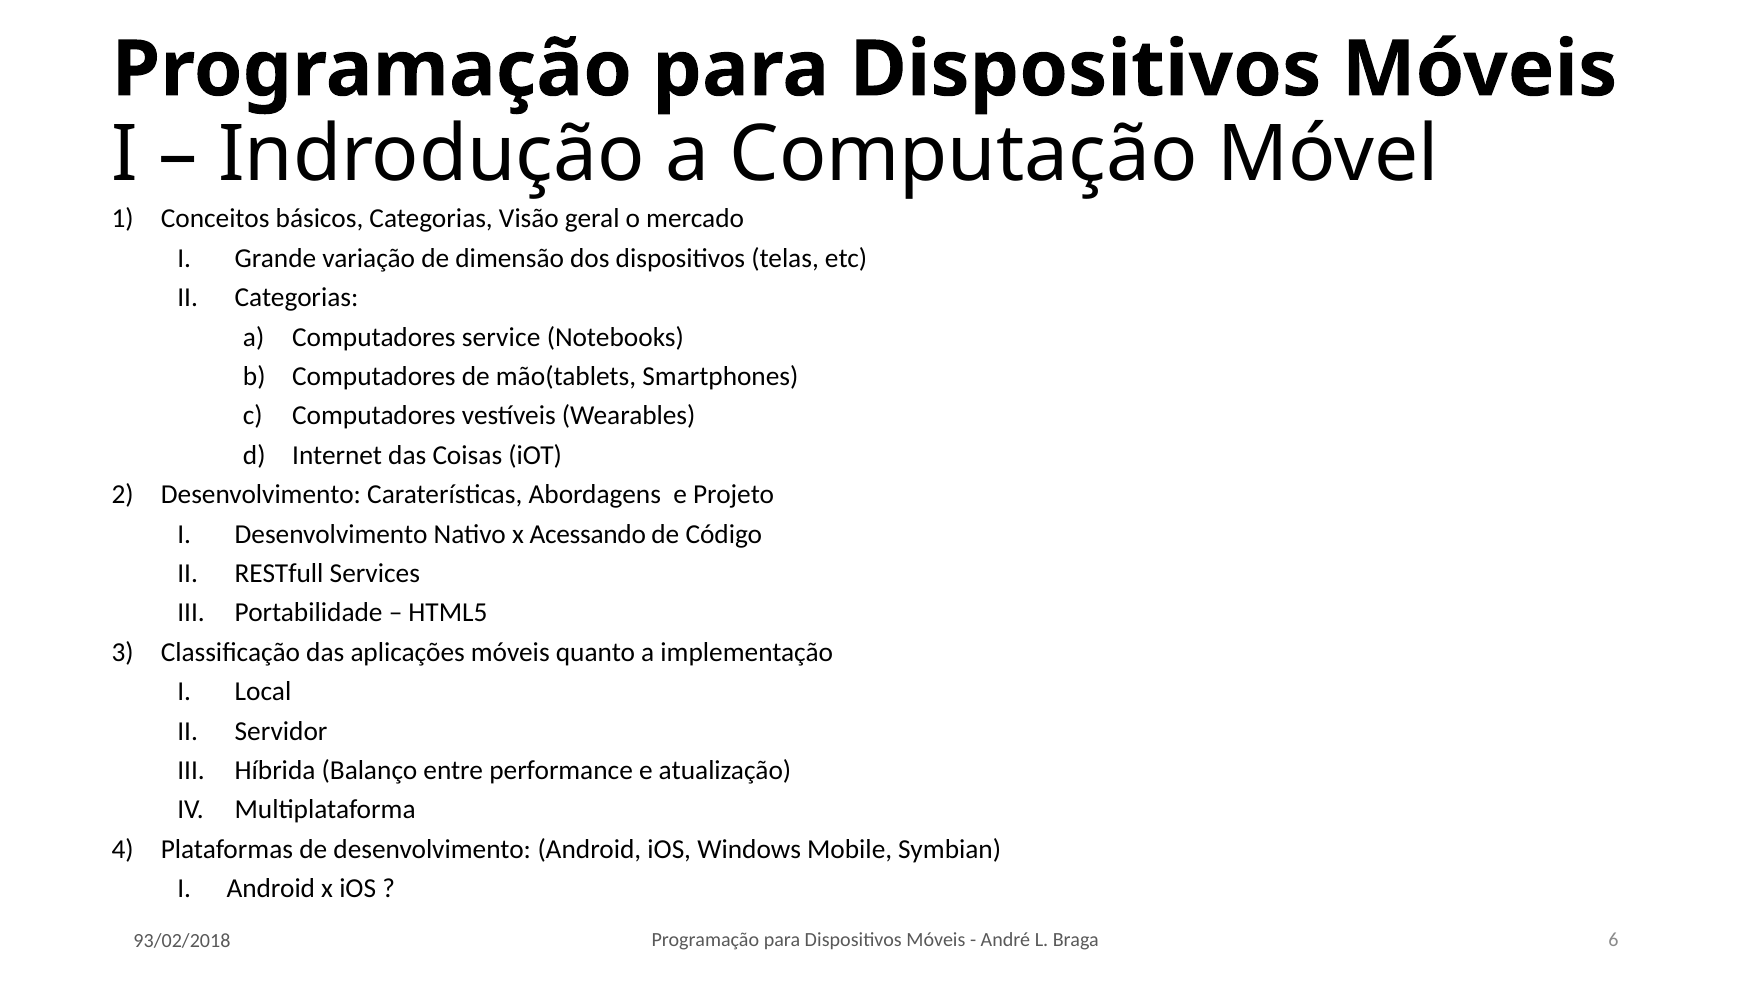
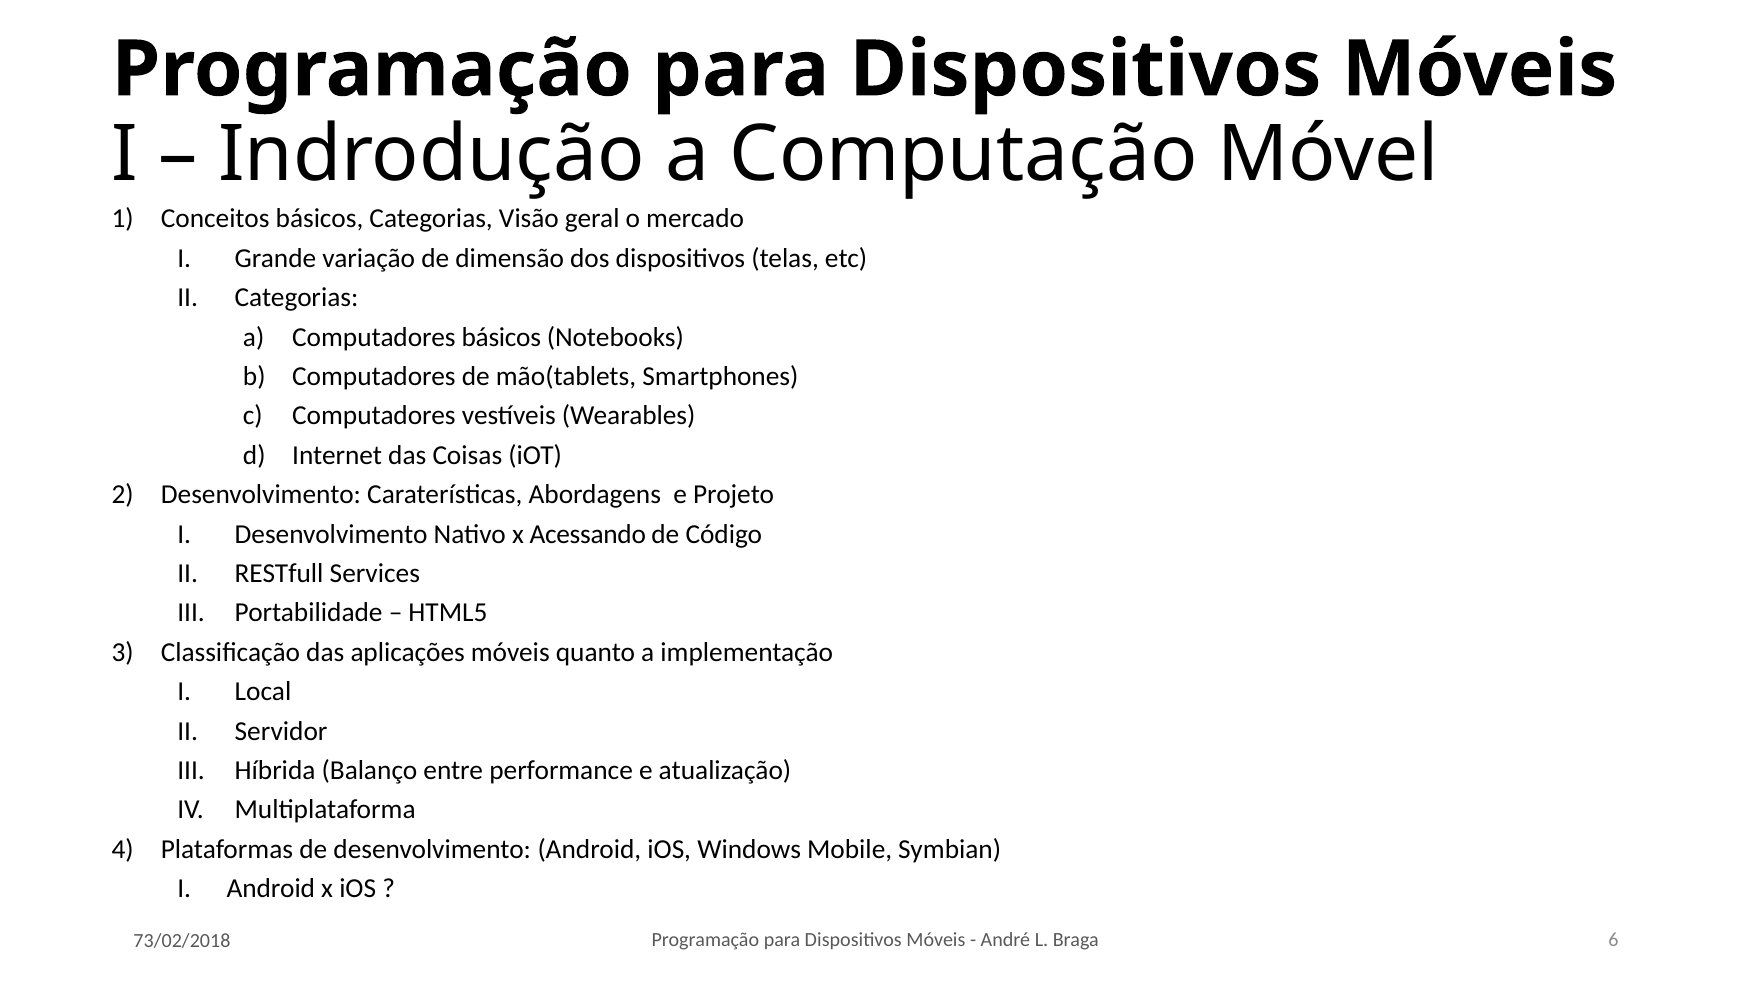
Computadores service: service -> básicos
93/02/2018: 93/02/2018 -> 73/02/2018
